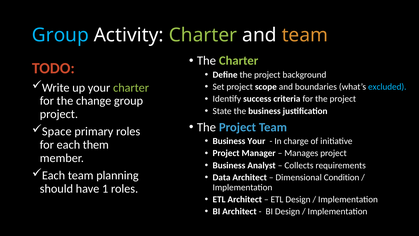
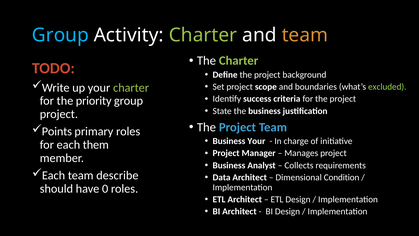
excluded colour: light blue -> light green
change: change -> priority
Space: Space -> Points
planning: planning -> describe
1: 1 -> 0
